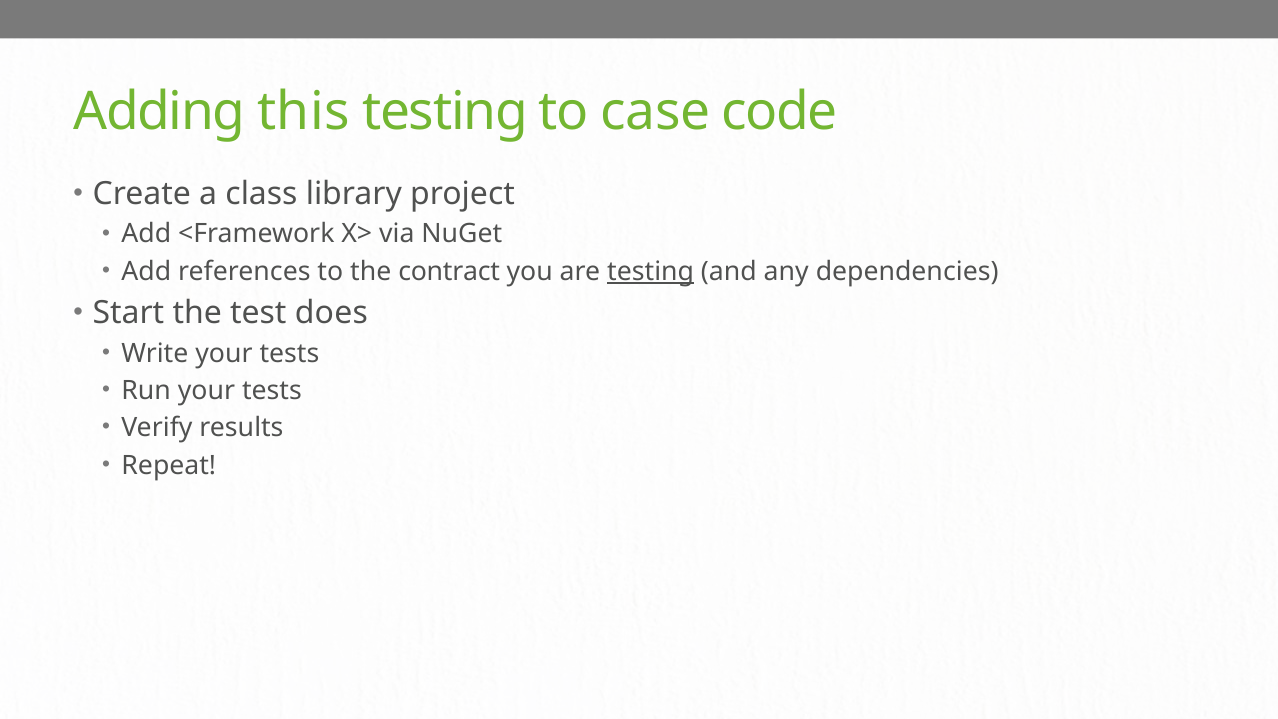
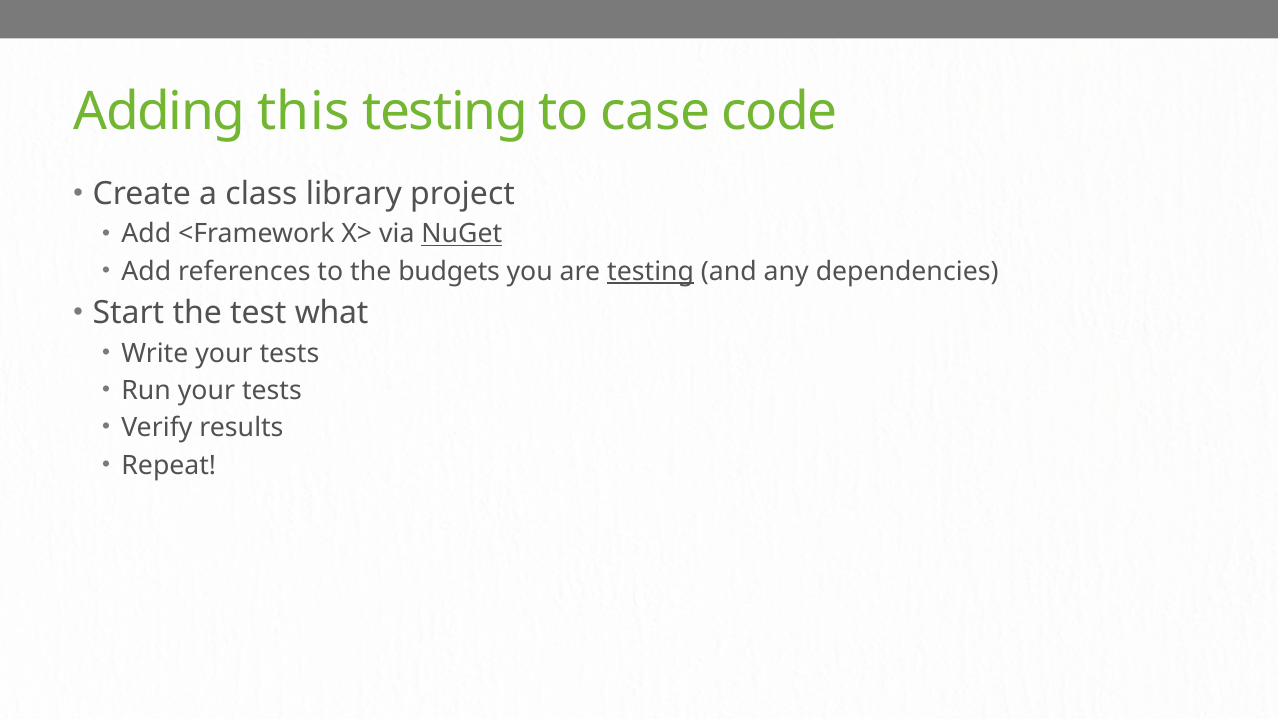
NuGet underline: none -> present
contract: contract -> budgets
does: does -> what
